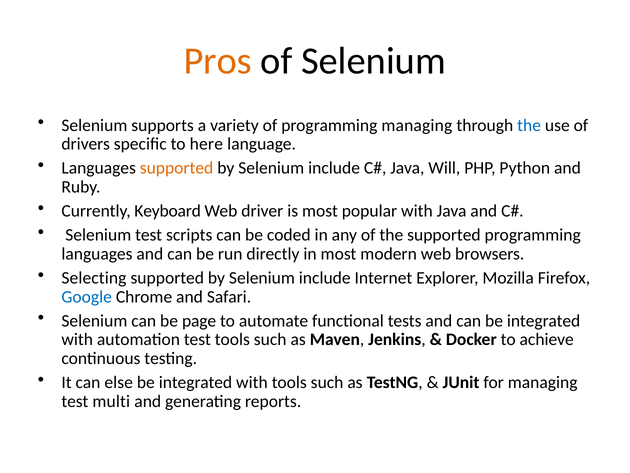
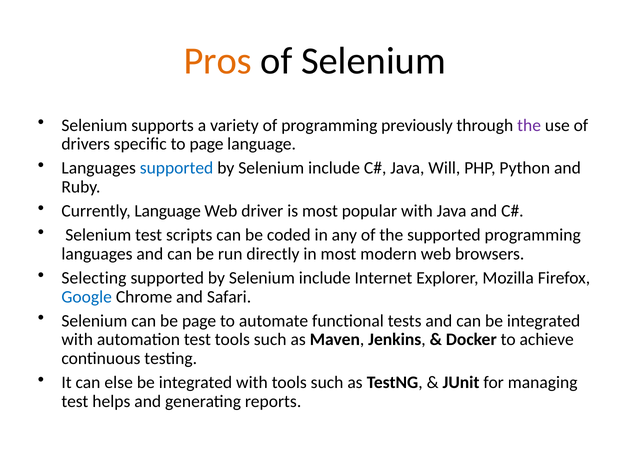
programming managing: managing -> previously
the at (529, 125) colour: blue -> purple
to here: here -> page
supported at (177, 168) colour: orange -> blue
Currently Keyboard: Keyboard -> Language
multi: multi -> helps
